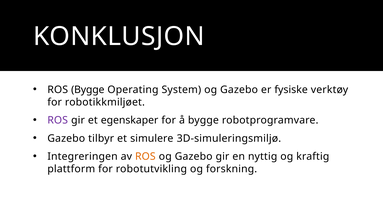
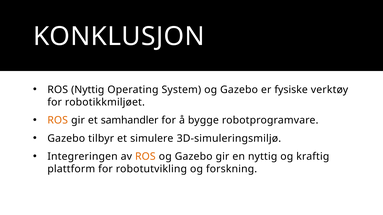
ROS Bygge: Bygge -> Nyttig
ROS at (58, 121) colour: purple -> orange
egenskaper: egenskaper -> samhandler
